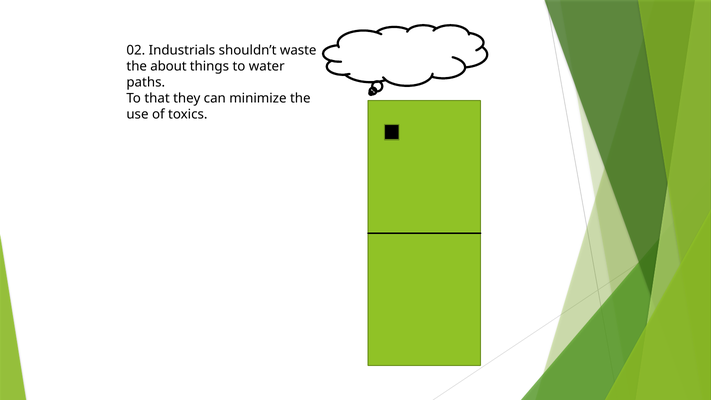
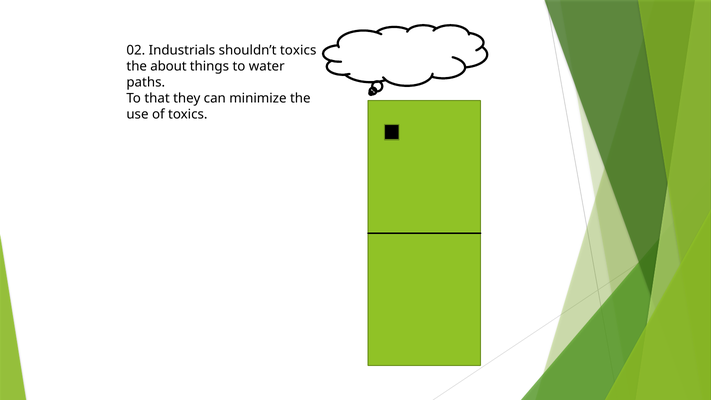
shouldn’t waste: waste -> toxics
